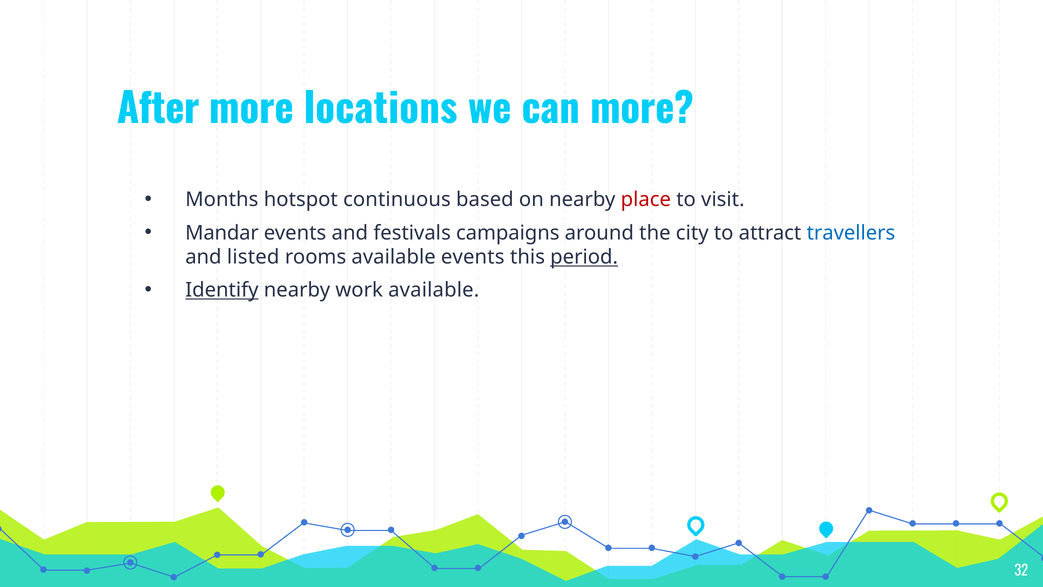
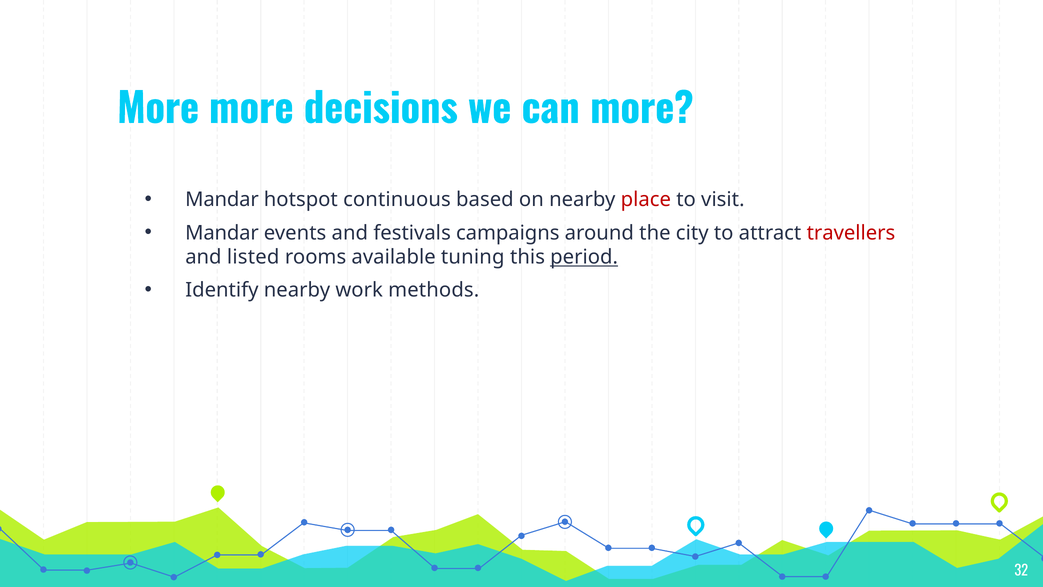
After at (158, 110): After -> More
locations: locations -> decisions
Months at (222, 200): Months -> Mandar
travellers colour: blue -> red
available events: events -> tuning
Identify underline: present -> none
work available: available -> methods
